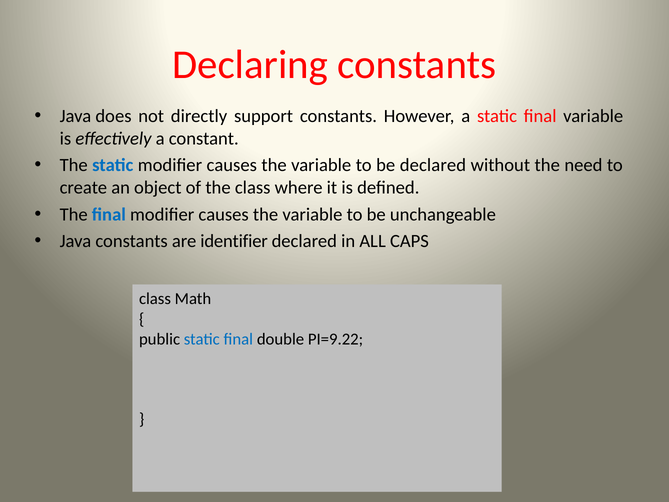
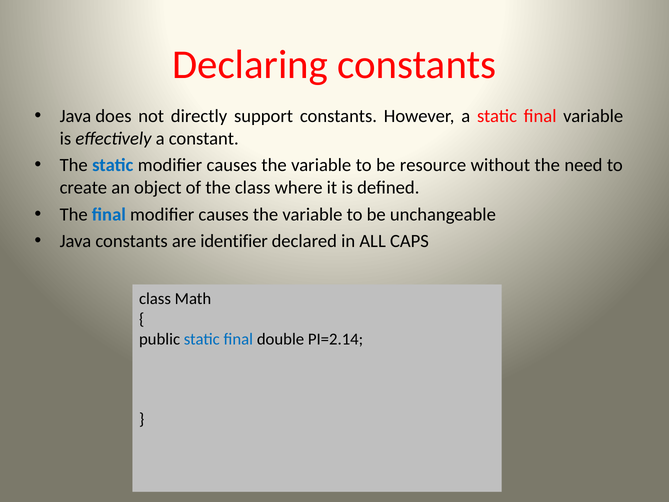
be declared: declared -> resource
PI=9.22: PI=9.22 -> PI=2.14
